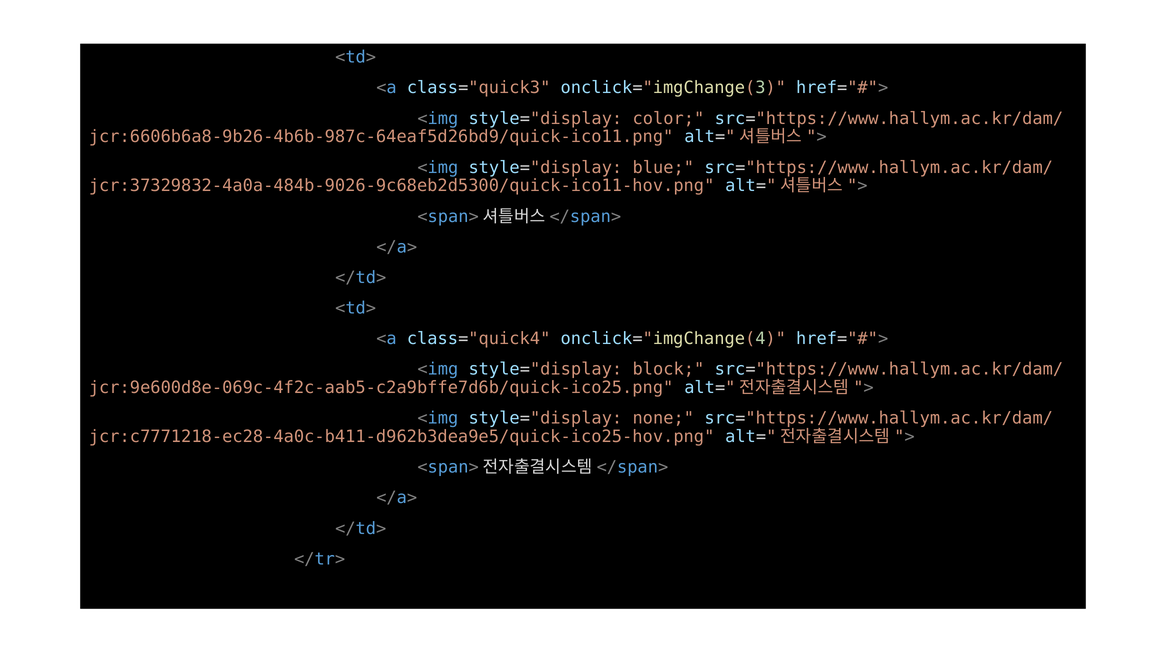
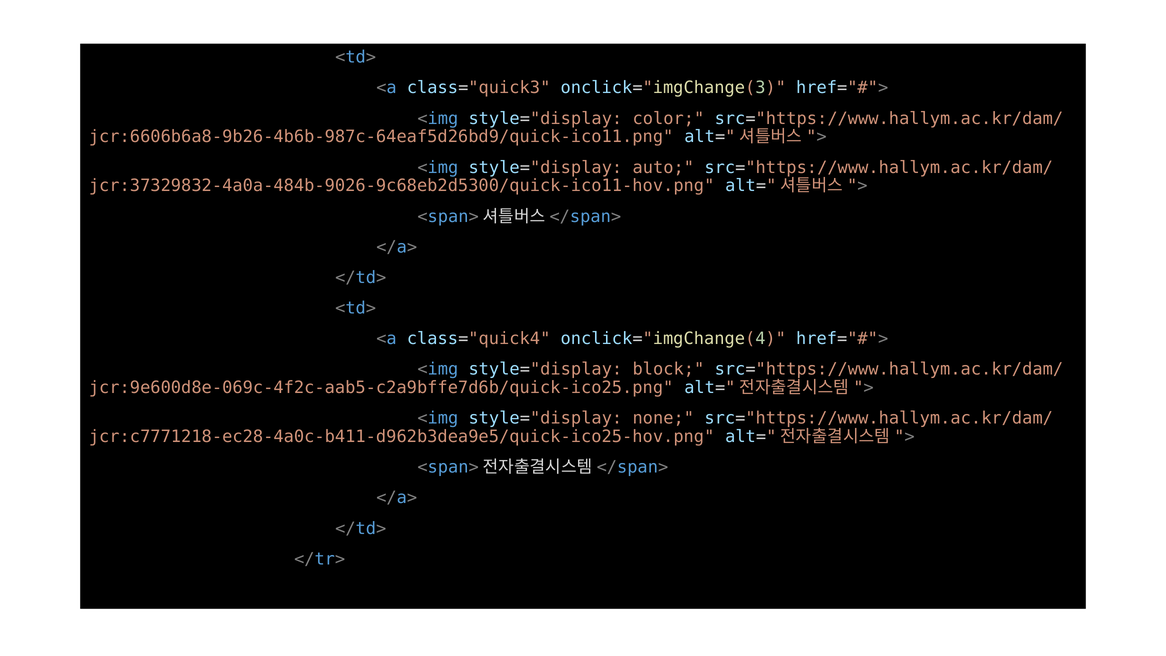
blue: blue -> auto
